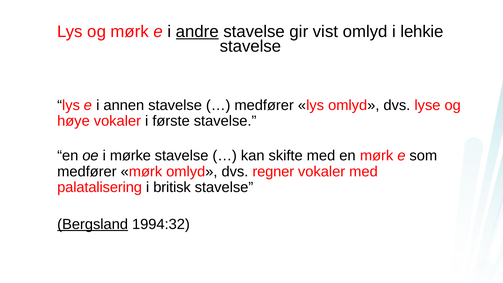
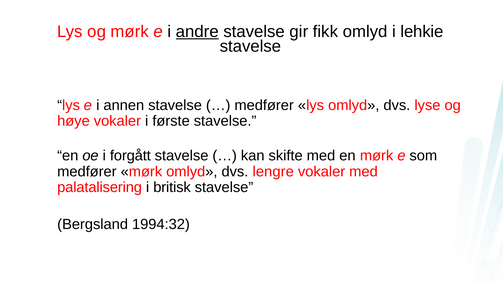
vist: vist -> fikk
mørke: mørke -> forgått
regner: regner -> lengre
Bergsland underline: present -> none
